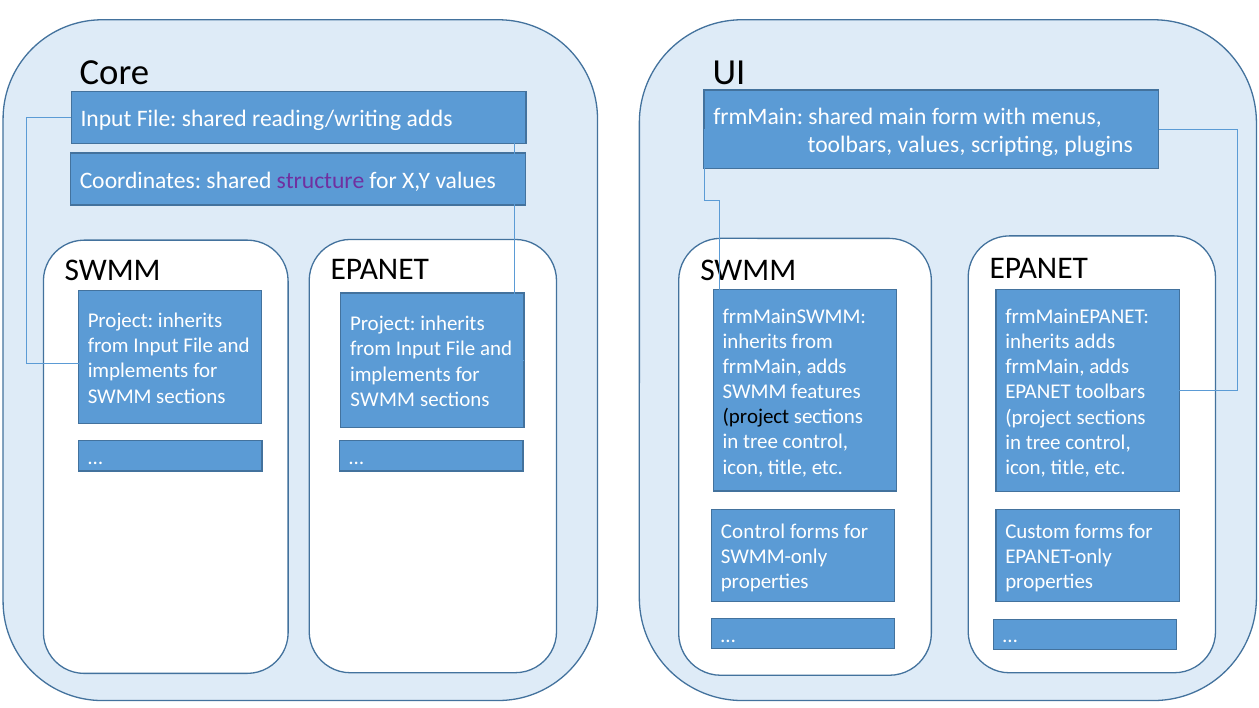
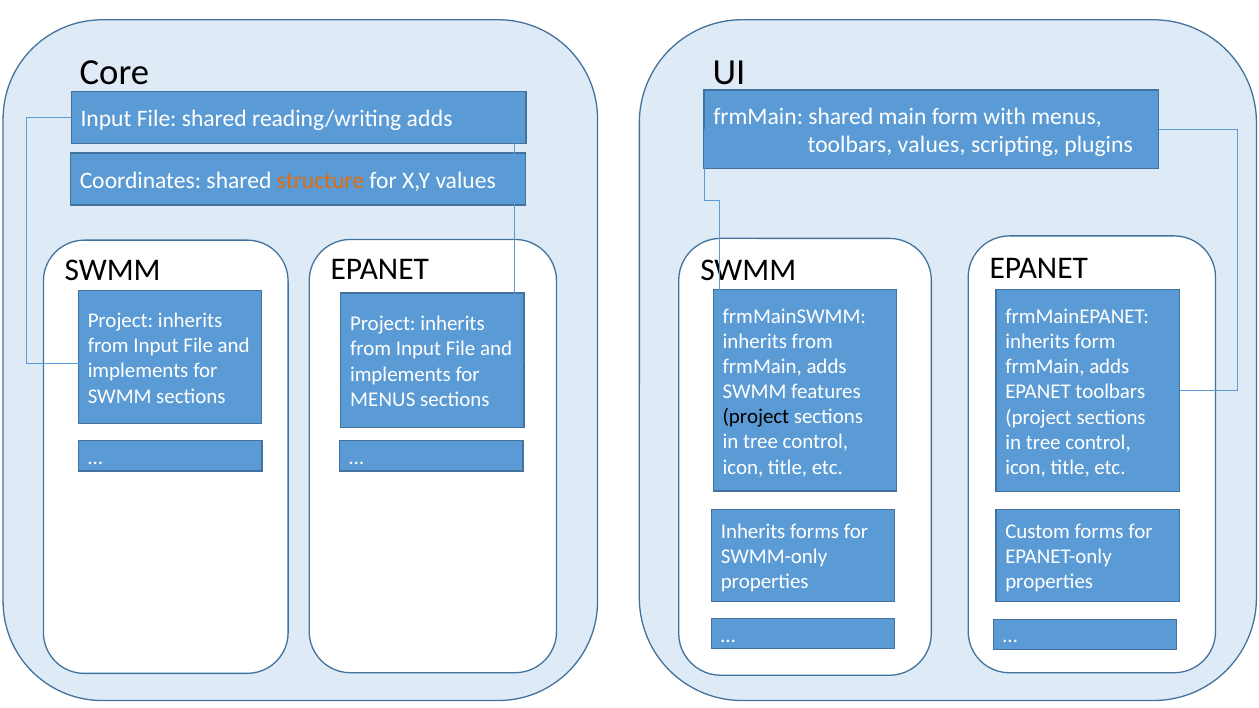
structure colour: purple -> orange
inherits adds: adds -> form
SWMM at (383, 399): SWMM -> MENUS
Control at (753, 532): Control -> Inherits
